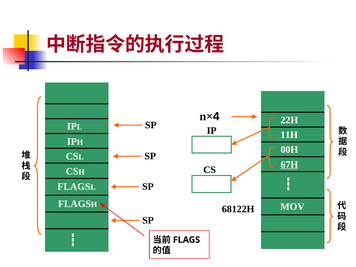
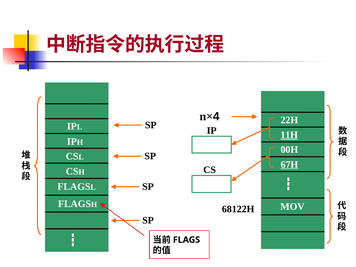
11H underline: none -> present
